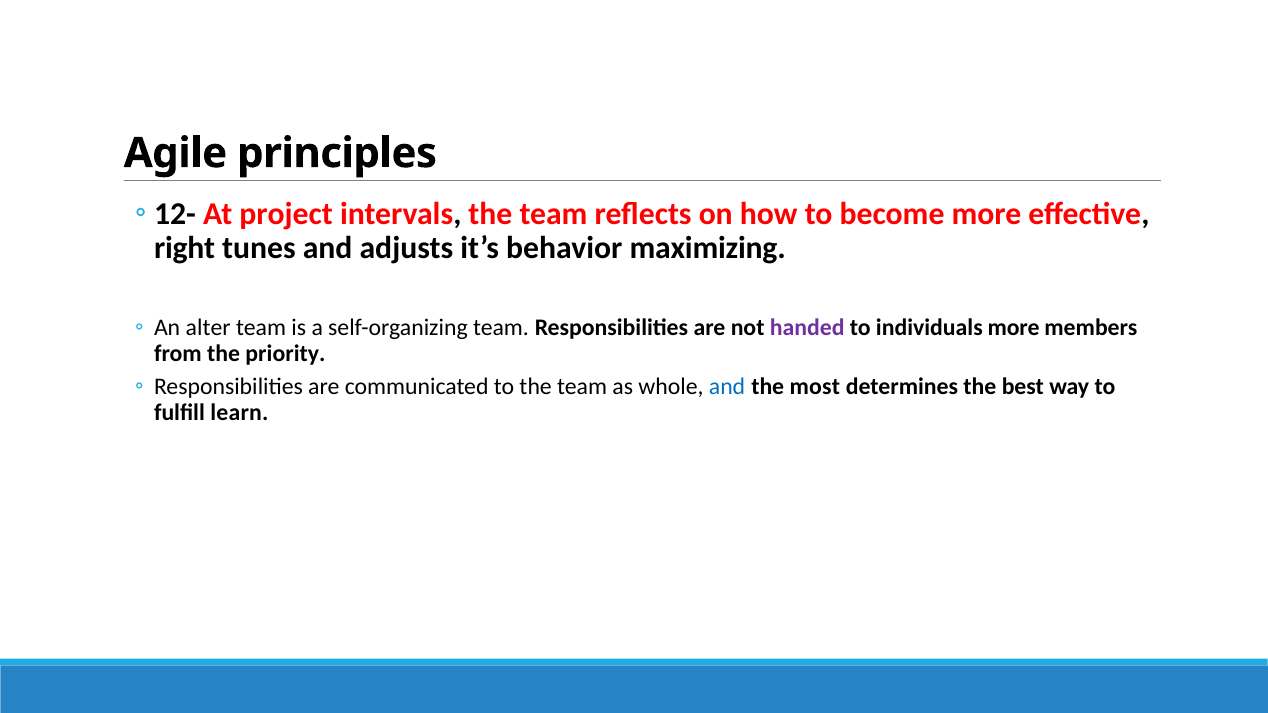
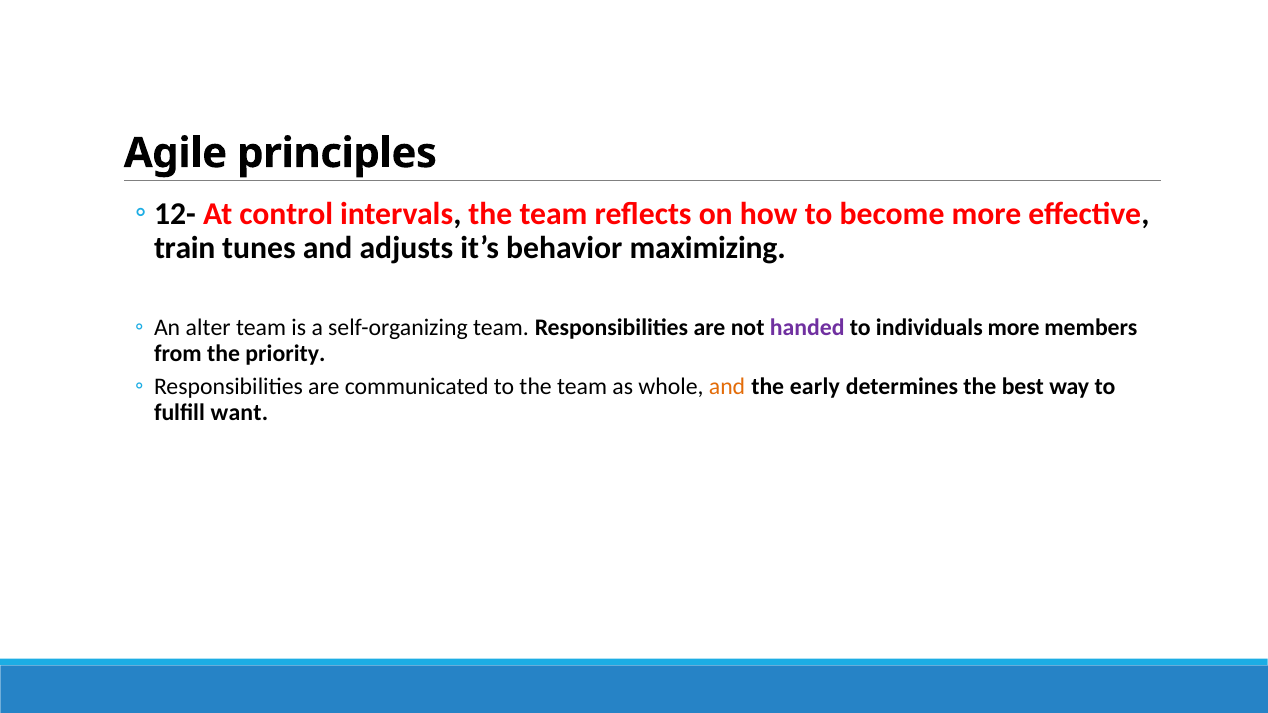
project: project -> control
right: right -> train
and at (727, 387) colour: blue -> orange
most: most -> early
learn: learn -> want
